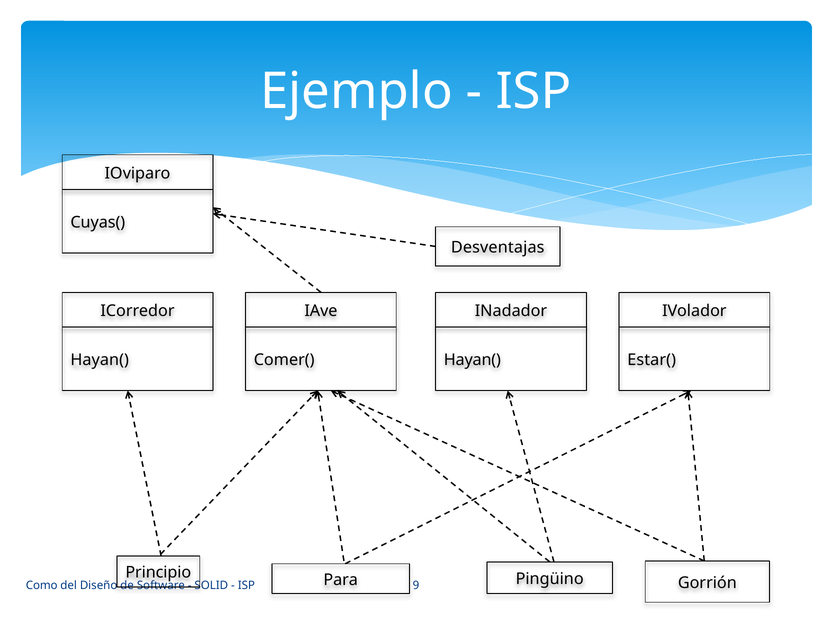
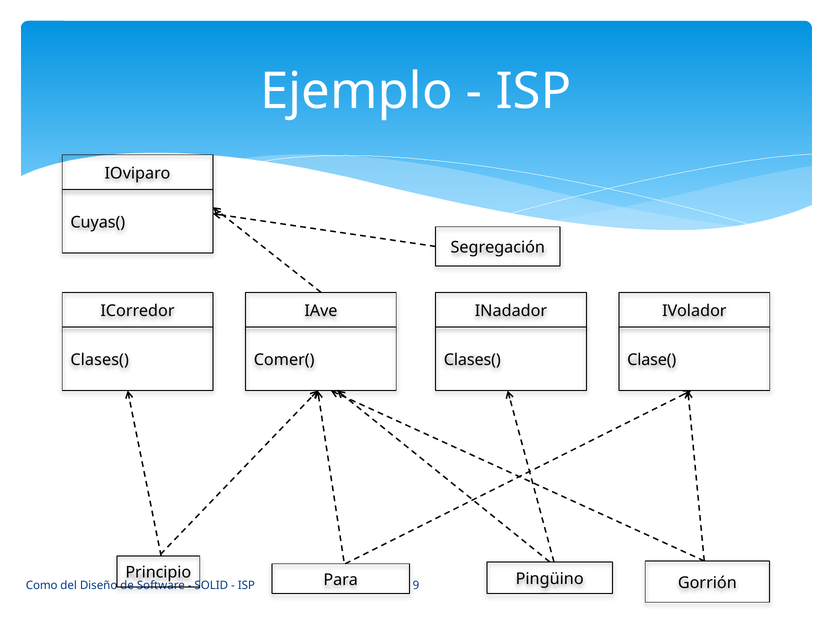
Desventajas: Desventajas -> Segregación
Hayan( at (100, 360): Hayan( -> Clases(
Hayan( at (472, 360): Hayan( -> Clases(
Estar(: Estar( -> Clase(
